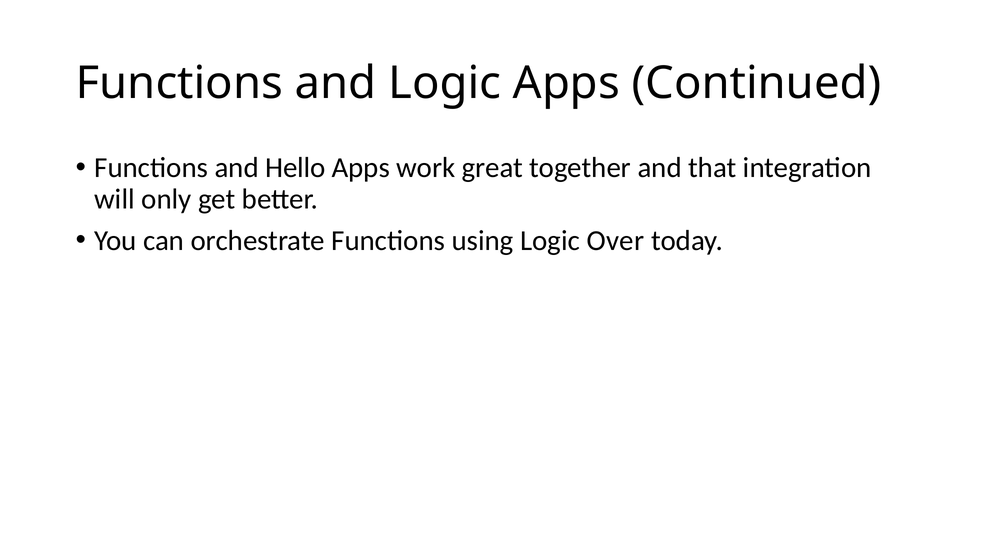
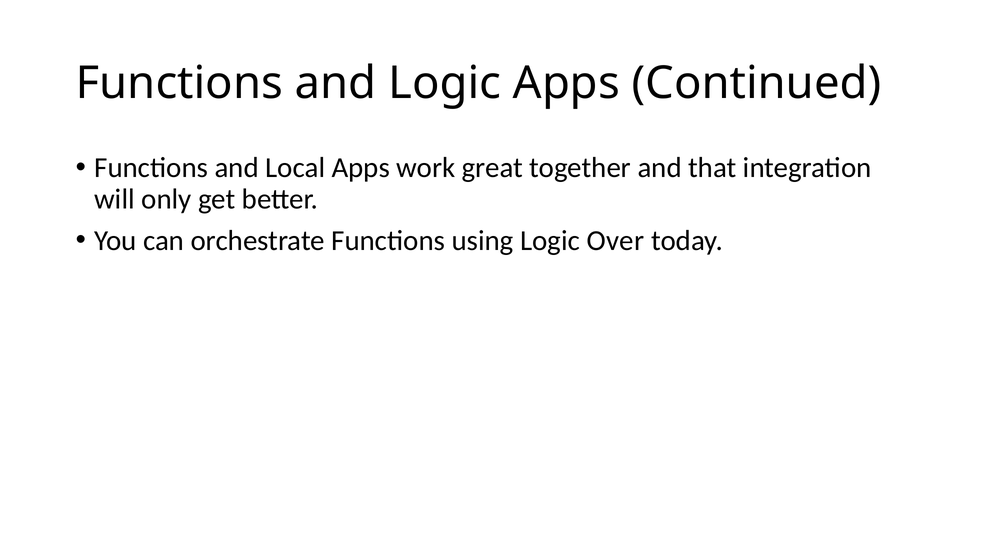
Hello: Hello -> Local
